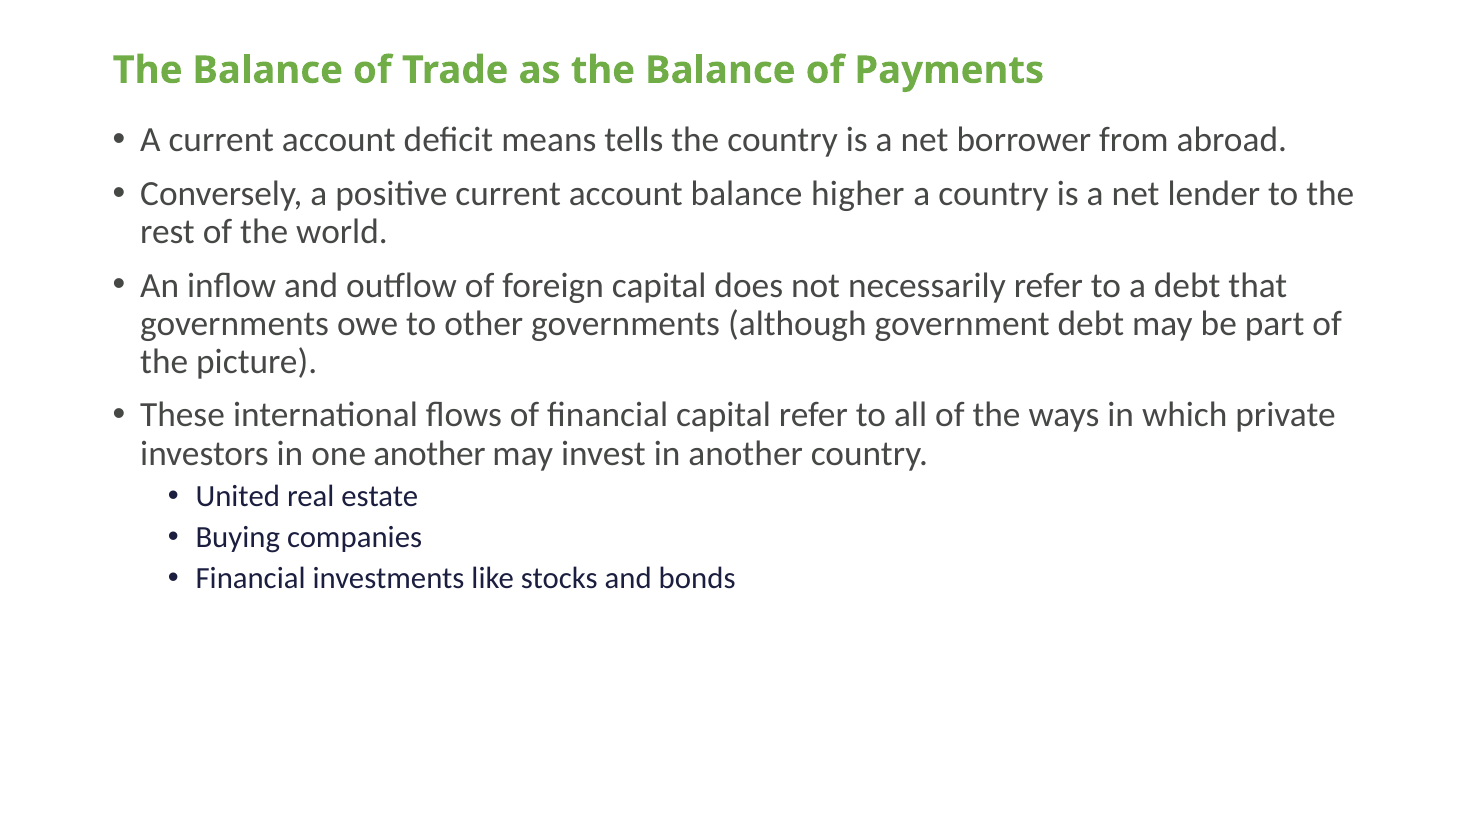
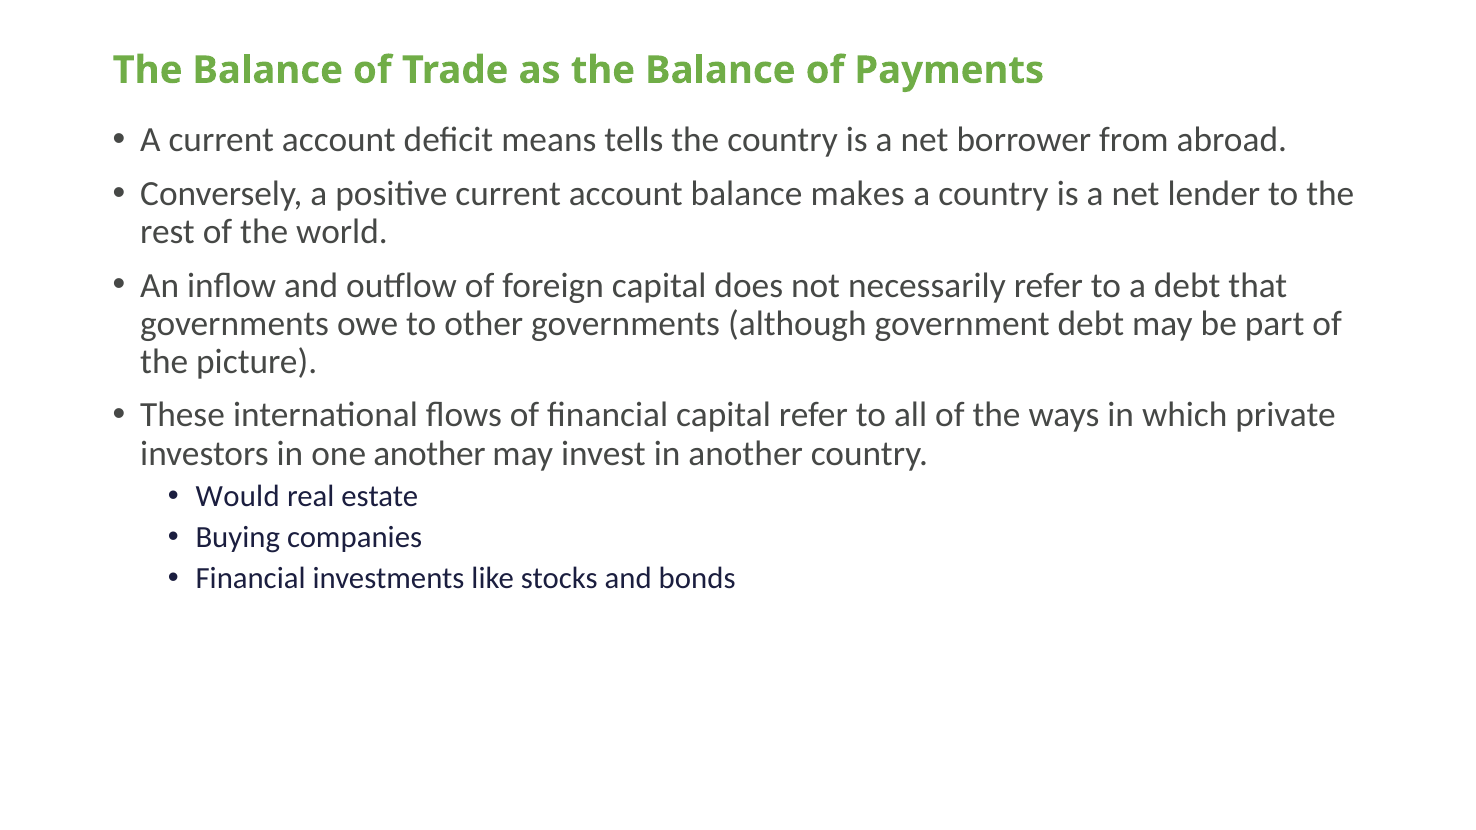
higher: higher -> makes
United: United -> Would
